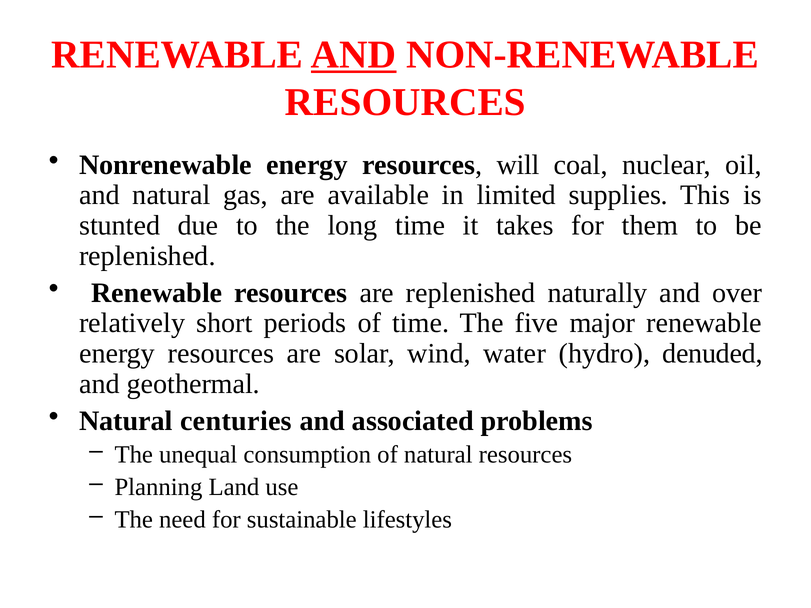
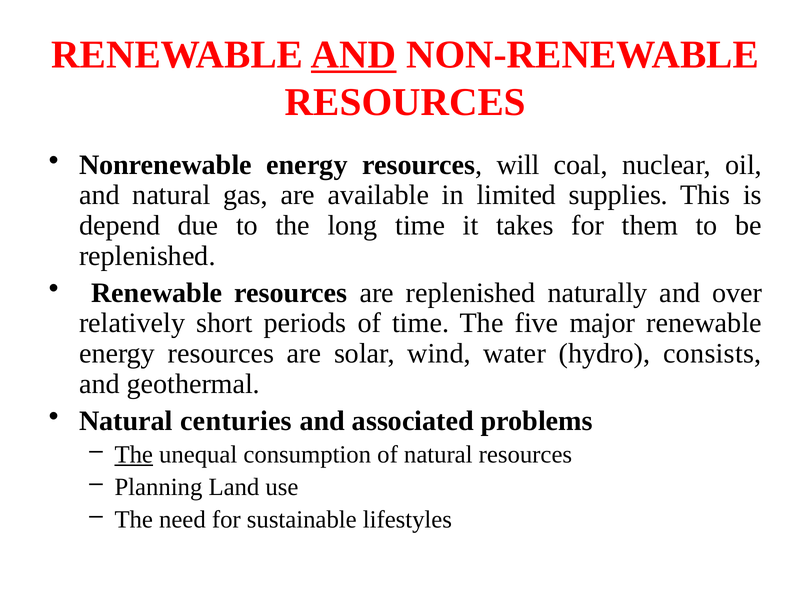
stunted: stunted -> depend
denuded: denuded -> consists
The at (134, 455) underline: none -> present
